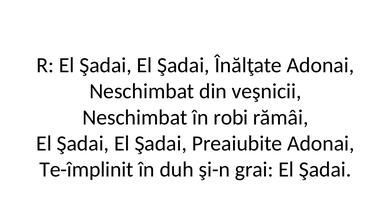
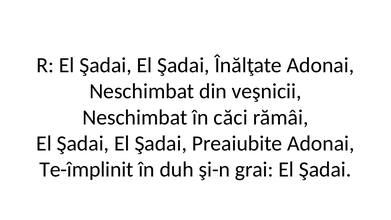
robi: robi -> căci
